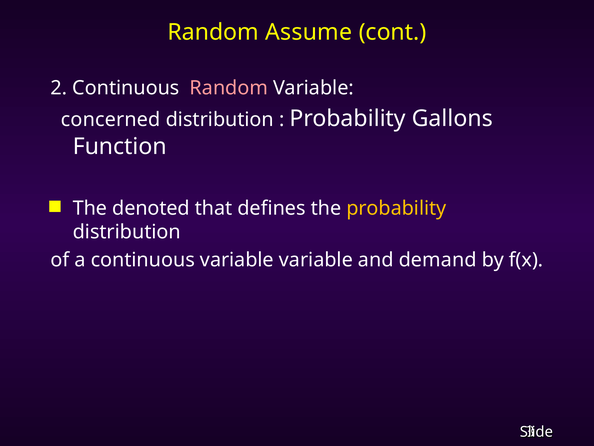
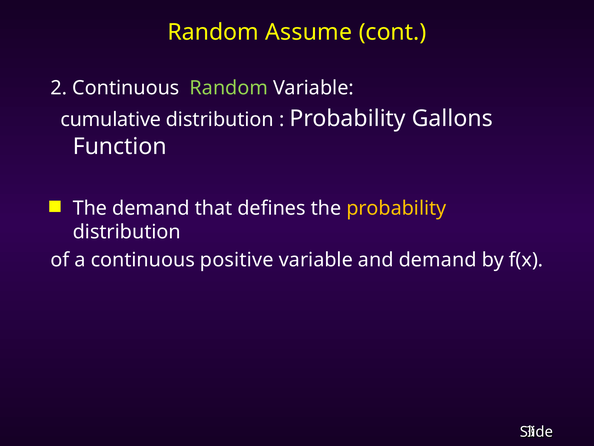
Random at (229, 88) colour: pink -> light green
concerned: concerned -> cumulative
The denoted: denoted -> demand
continuous variable: variable -> positive
